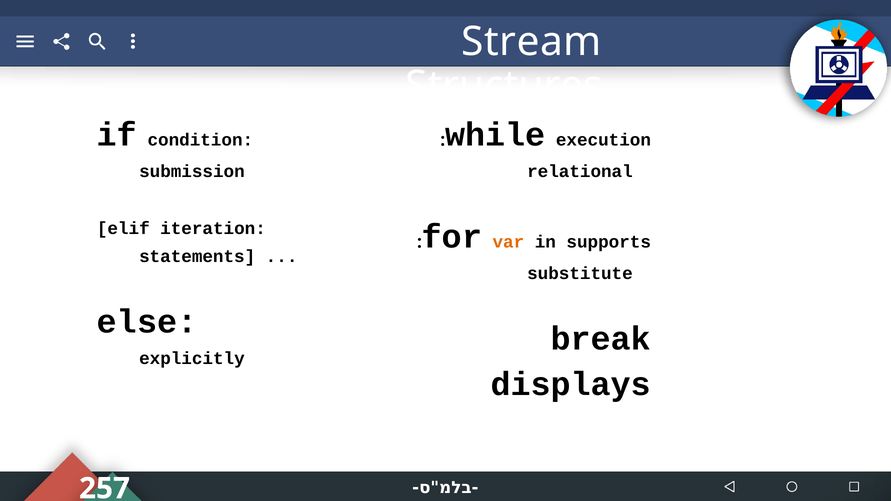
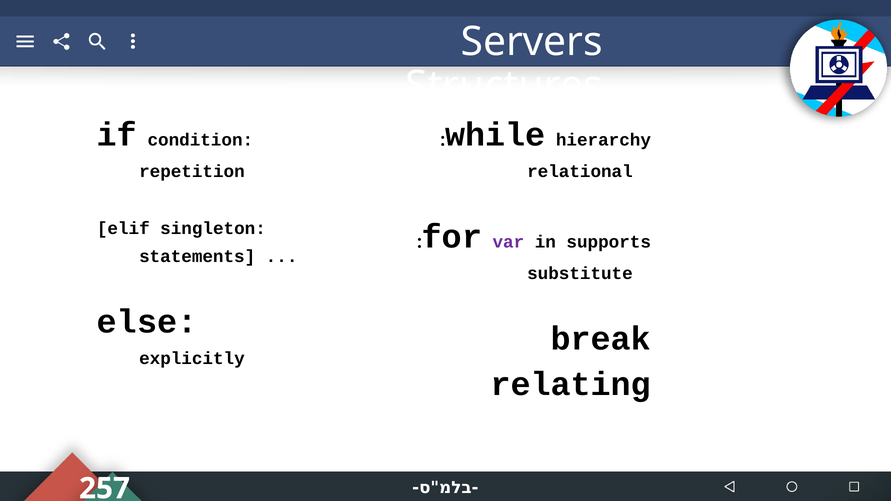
Stream: Stream -> Servers
execution: execution -> hierarchy
submission: submission -> repetition
iteration: iteration -> singleton
var colour: orange -> purple
displays: displays -> relating
